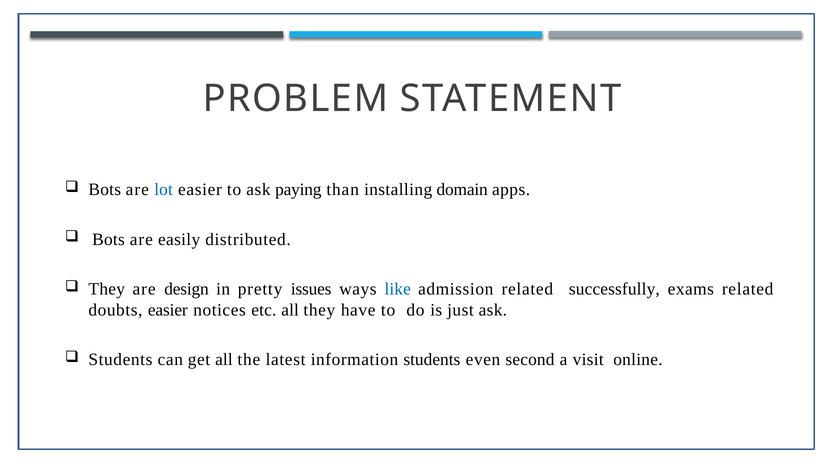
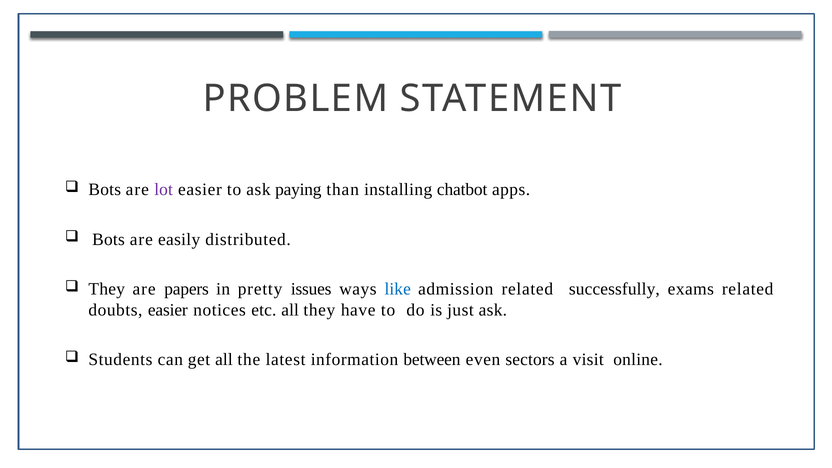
lot colour: blue -> purple
domain: domain -> chatbot
design: design -> papers
information students: students -> between
second: second -> sectors
